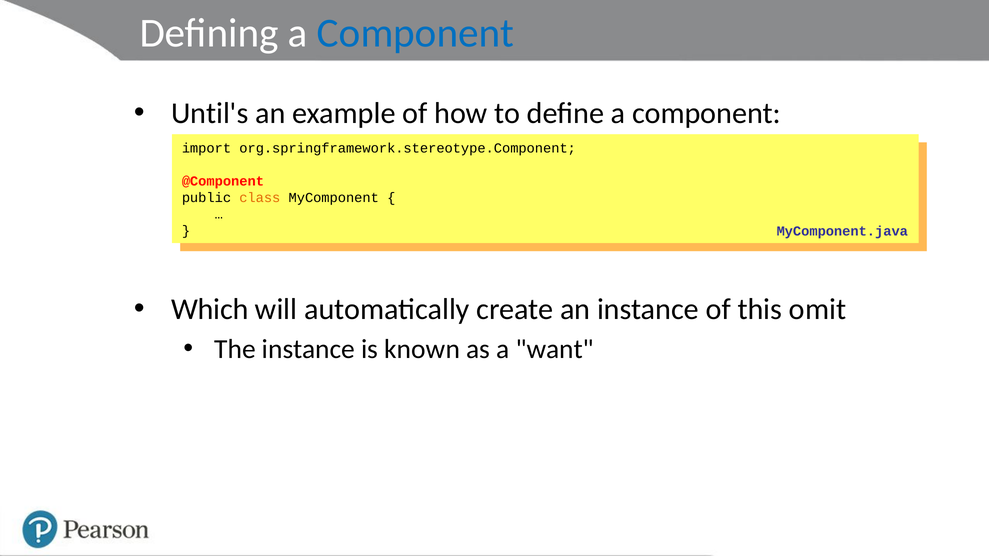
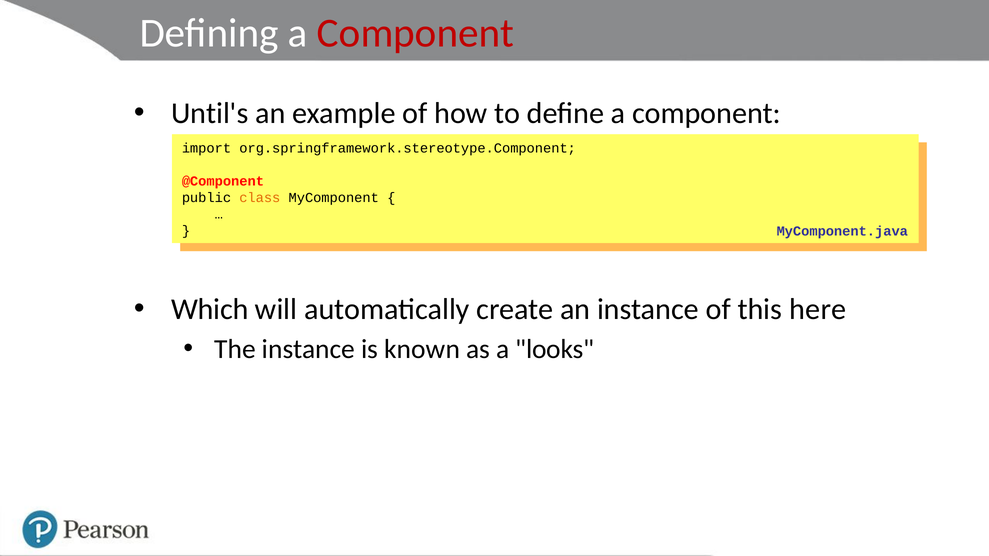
Component at (415, 33) colour: blue -> red
omit: omit -> here
want: want -> looks
